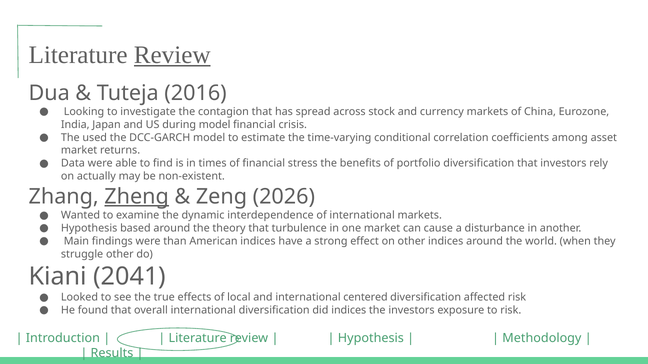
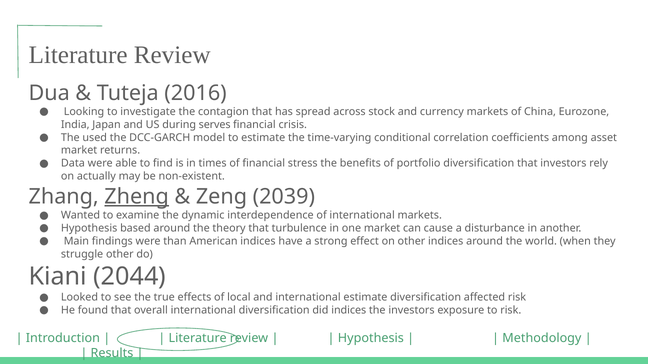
Review at (172, 55) underline: present -> none
during model: model -> serves
2026: 2026 -> 2039
2041: 2041 -> 2044
international centered: centered -> estimate
